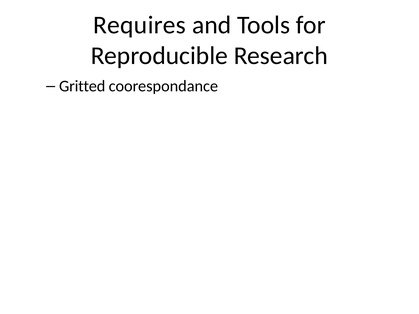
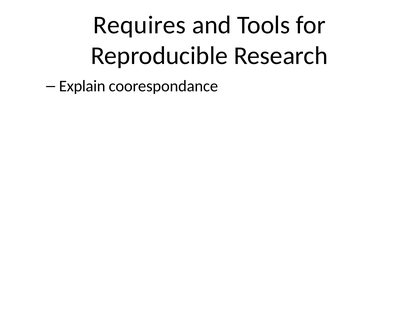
Gritted: Gritted -> Explain
